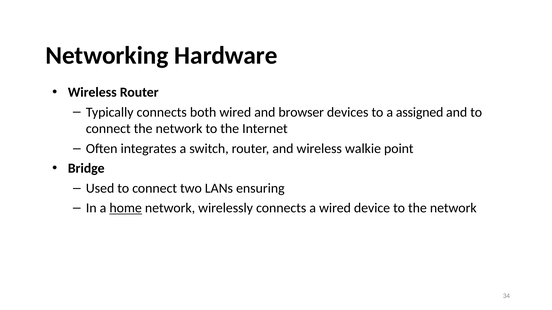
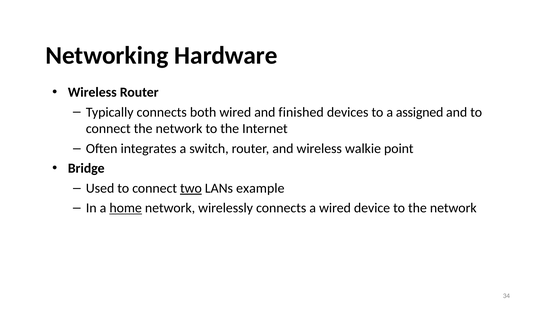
browser: browser -> finished
two underline: none -> present
ensuring: ensuring -> example
